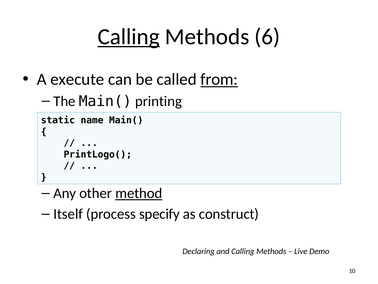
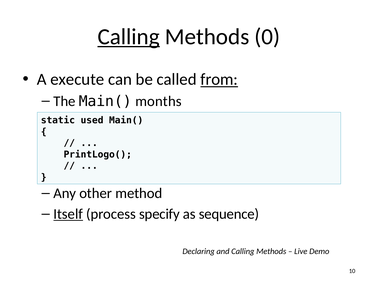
6: 6 -> 0
printing: printing -> months
name: name -> used
method underline: present -> none
Itself underline: none -> present
construct: construct -> sequence
